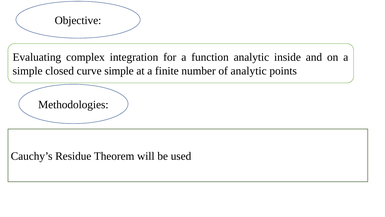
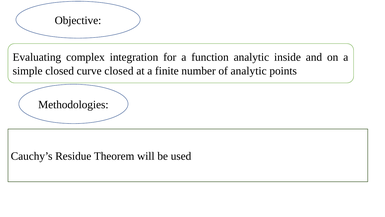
curve simple: simple -> closed
